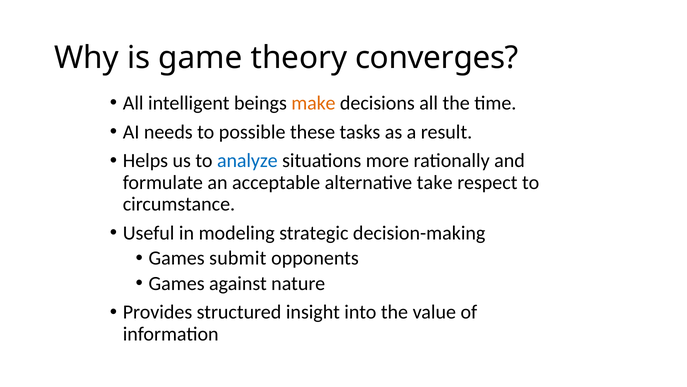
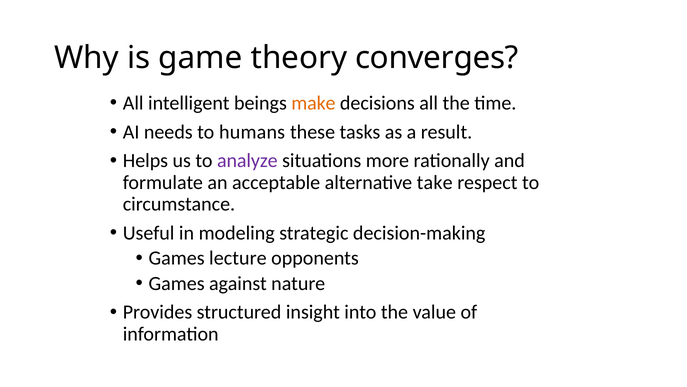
possible: possible -> humans
analyze colour: blue -> purple
submit: submit -> lecture
